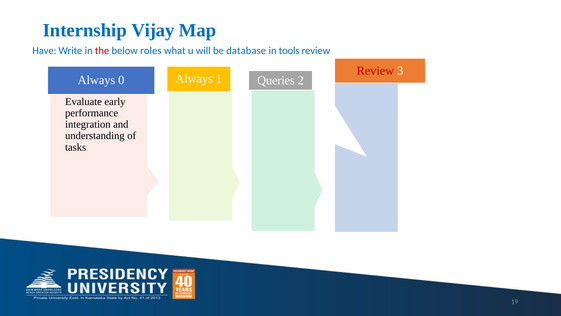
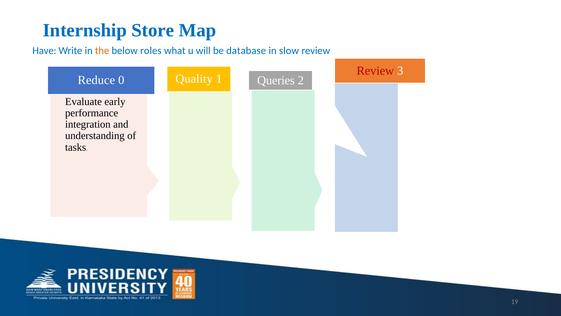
Vijay: Vijay -> Store
the colour: red -> orange
tools: tools -> slow
Always at (194, 79): Always -> Quality
Always at (96, 80): Always -> Reduce
